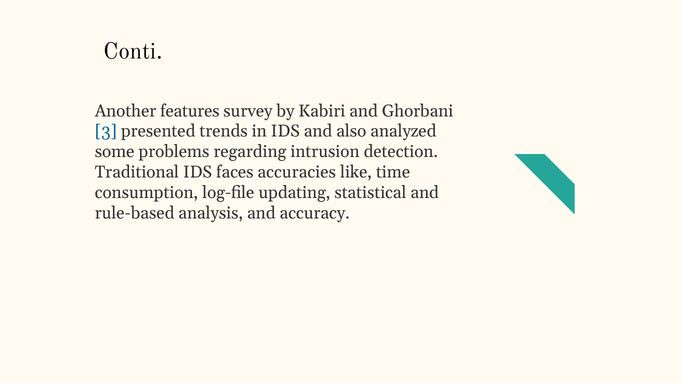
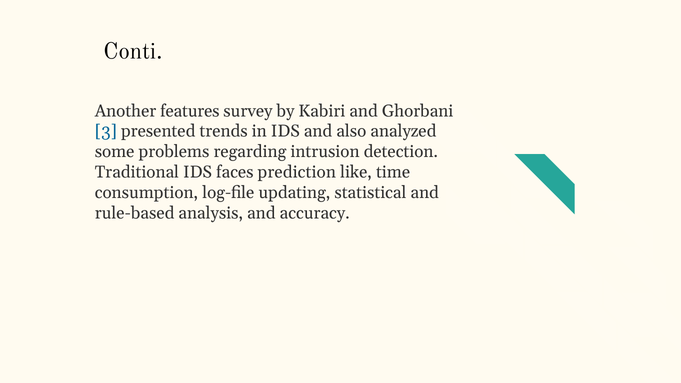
accuracies: accuracies -> prediction
